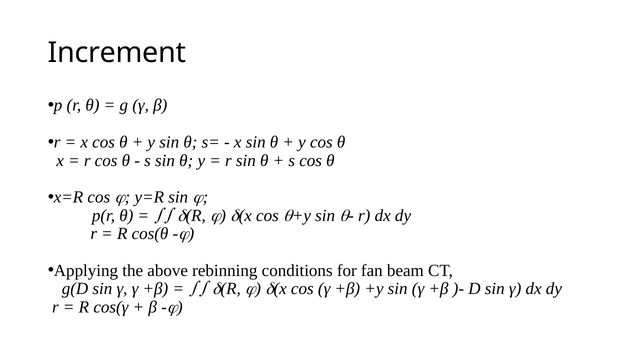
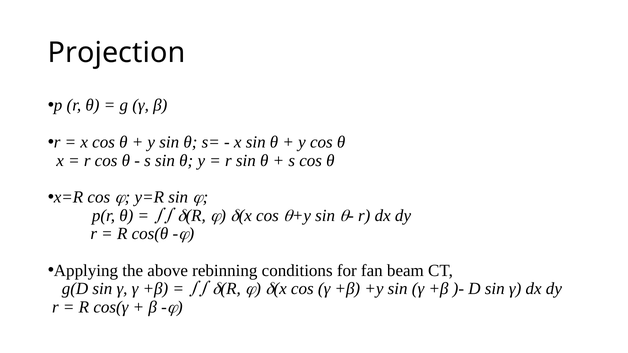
Increment: Increment -> Projection
